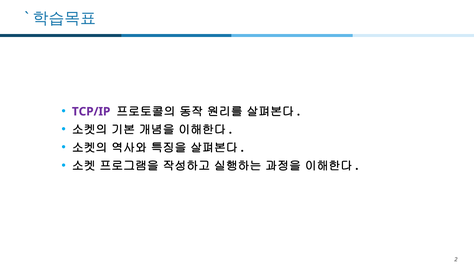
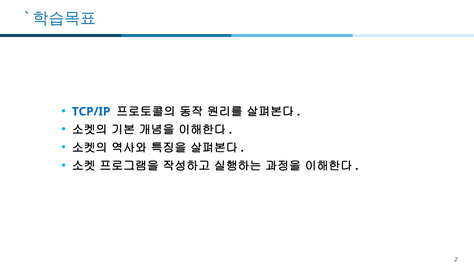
TCP/IP colour: purple -> blue
